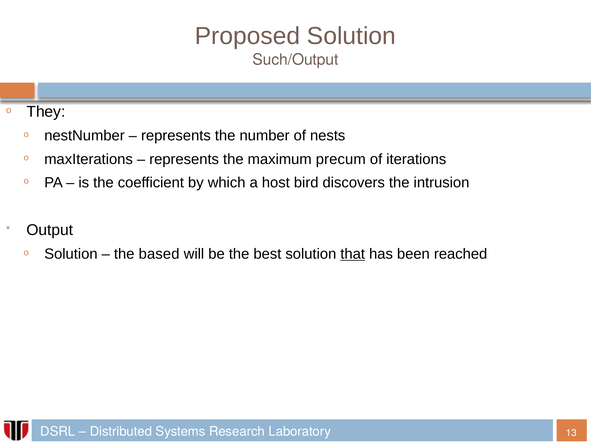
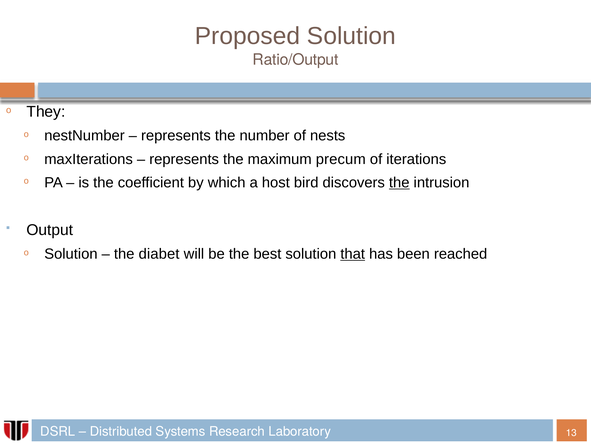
Such/Output: Such/Output -> Ratio/Output
the at (399, 183) underline: none -> present
based: based -> diabet
